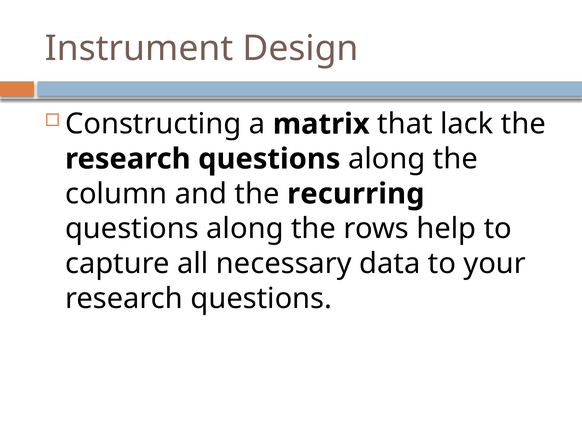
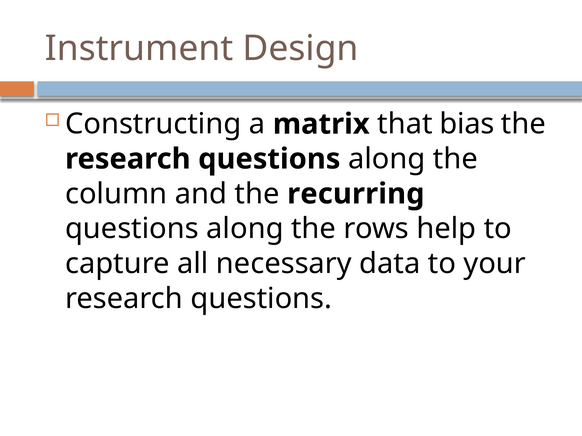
lack: lack -> bias
